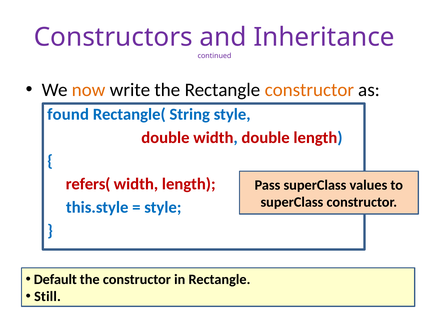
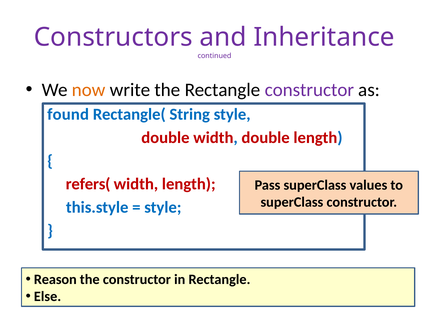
constructor at (309, 90) colour: orange -> purple
Default: Default -> Reason
Still: Still -> Else
